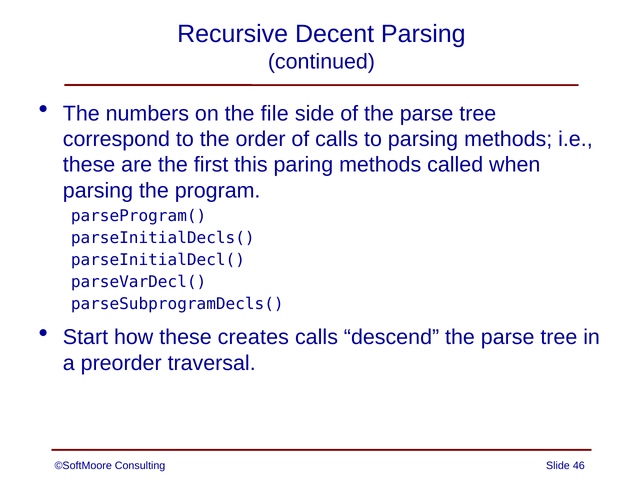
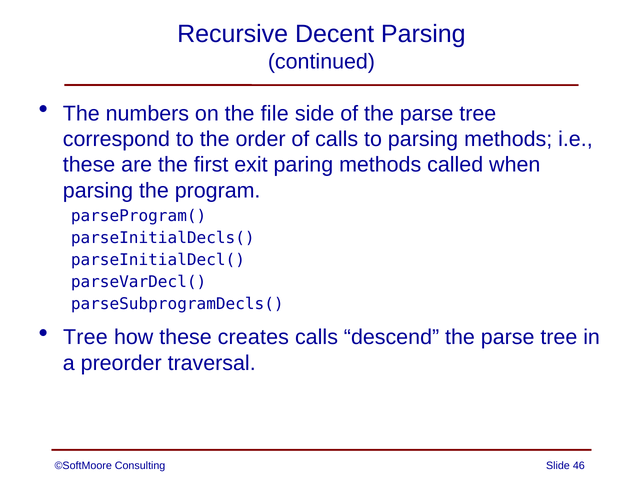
this: this -> exit
Start at (85, 337): Start -> Tree
